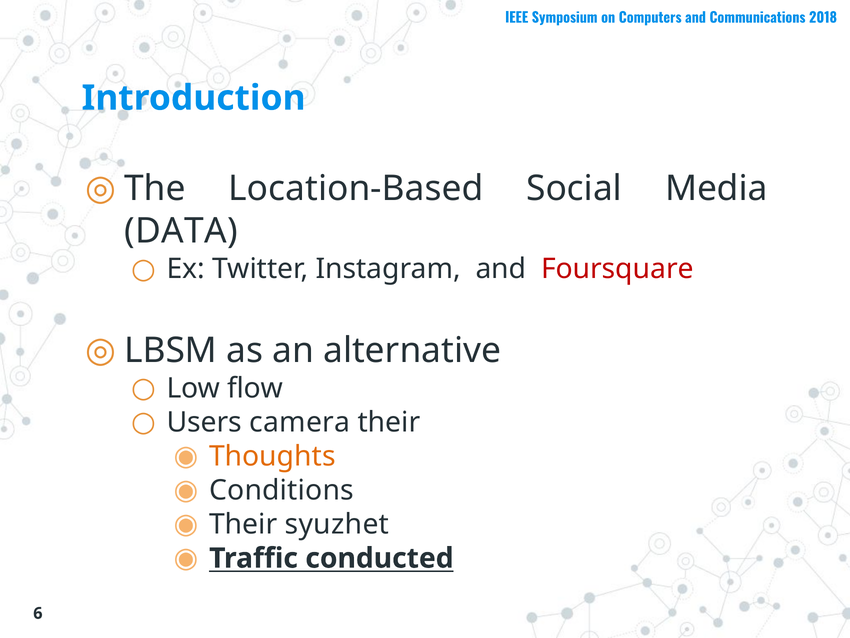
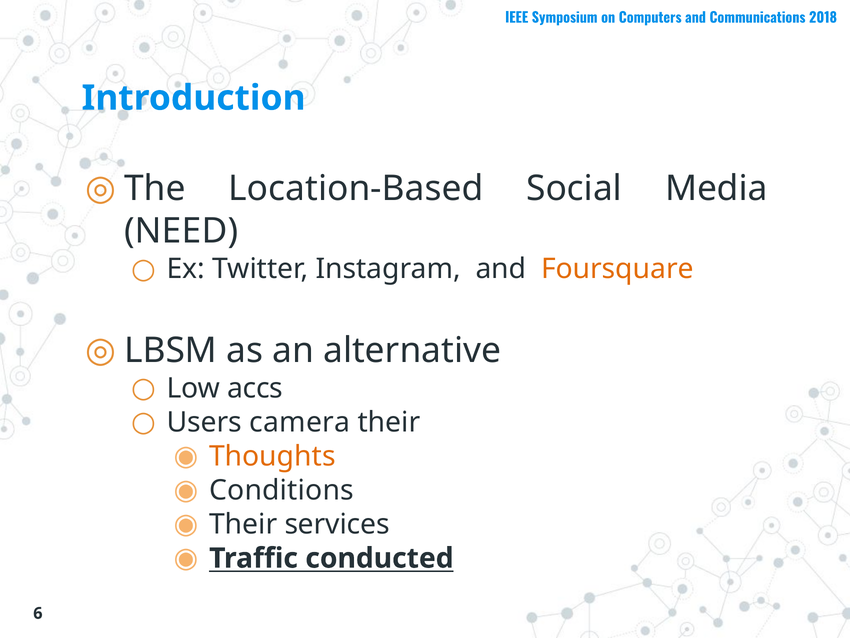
DATA: DATA -> NEED
Foursquare colour: red -> orange
flow: flow -> accs
syuzhet: syuzhet -> services
